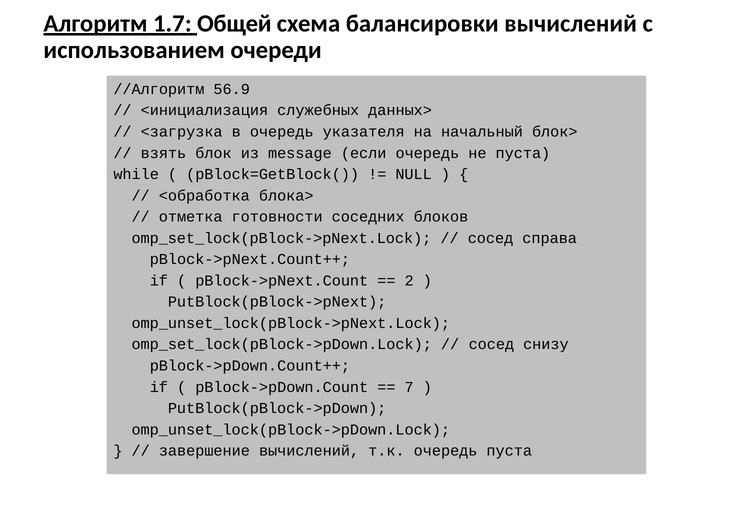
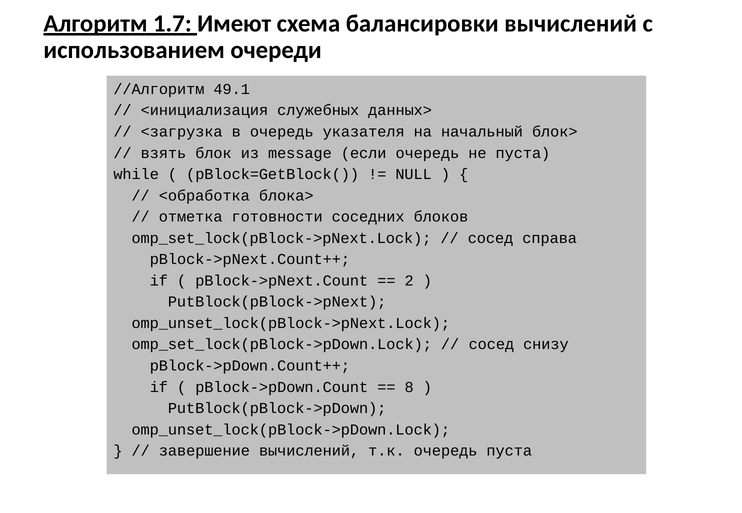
Общей: Общей -> Имеют
56.9: 56.9 -> 49.1
7: 7 -> 8
